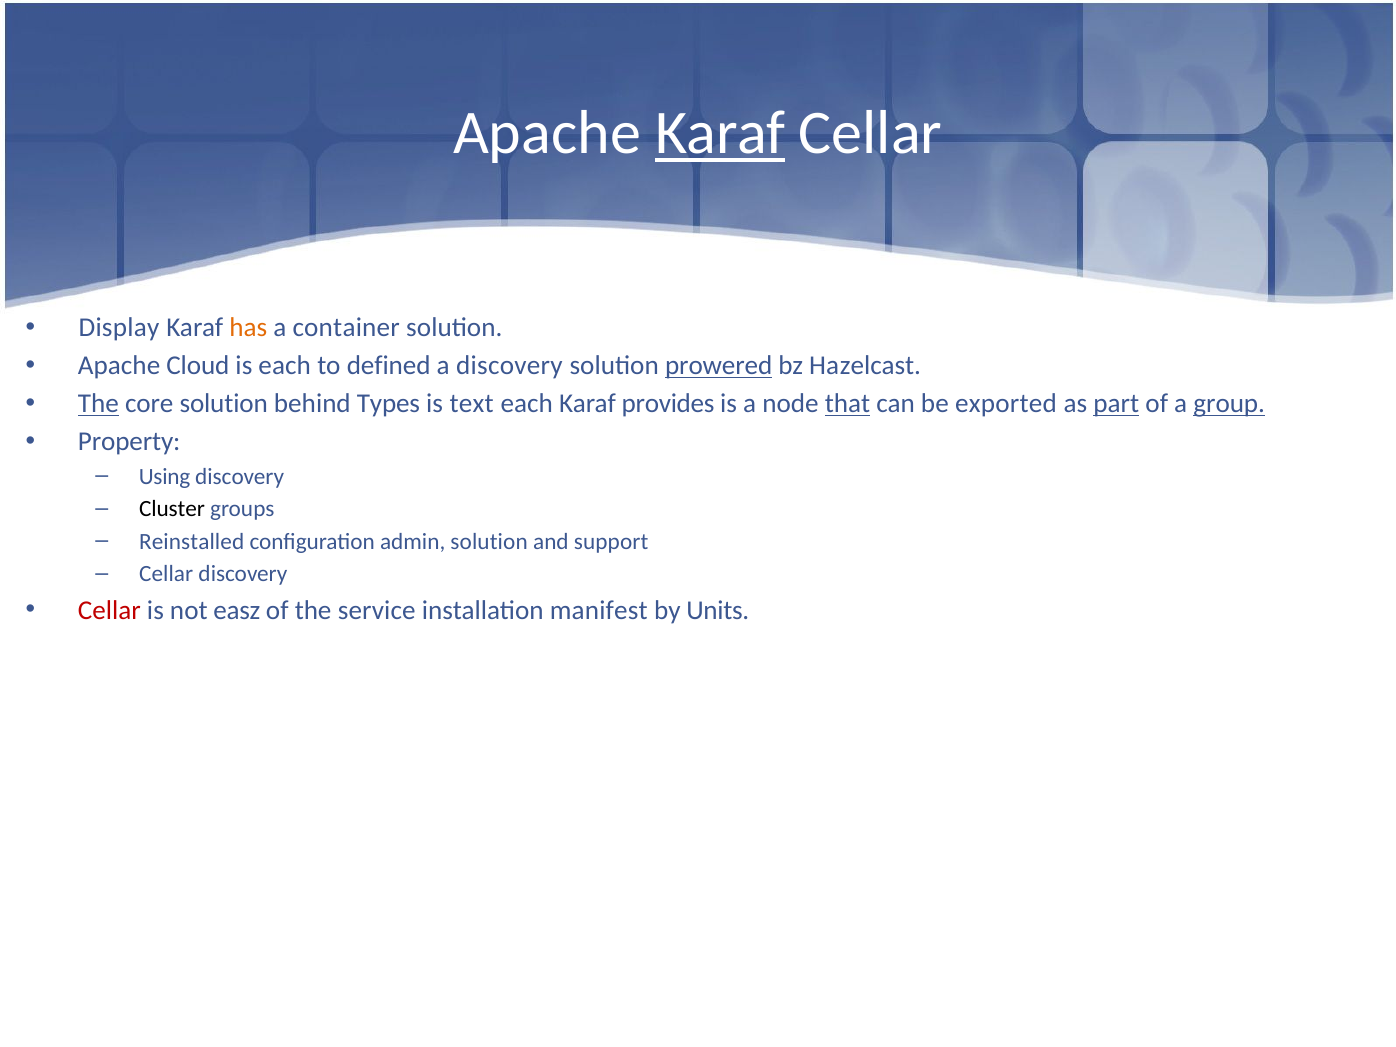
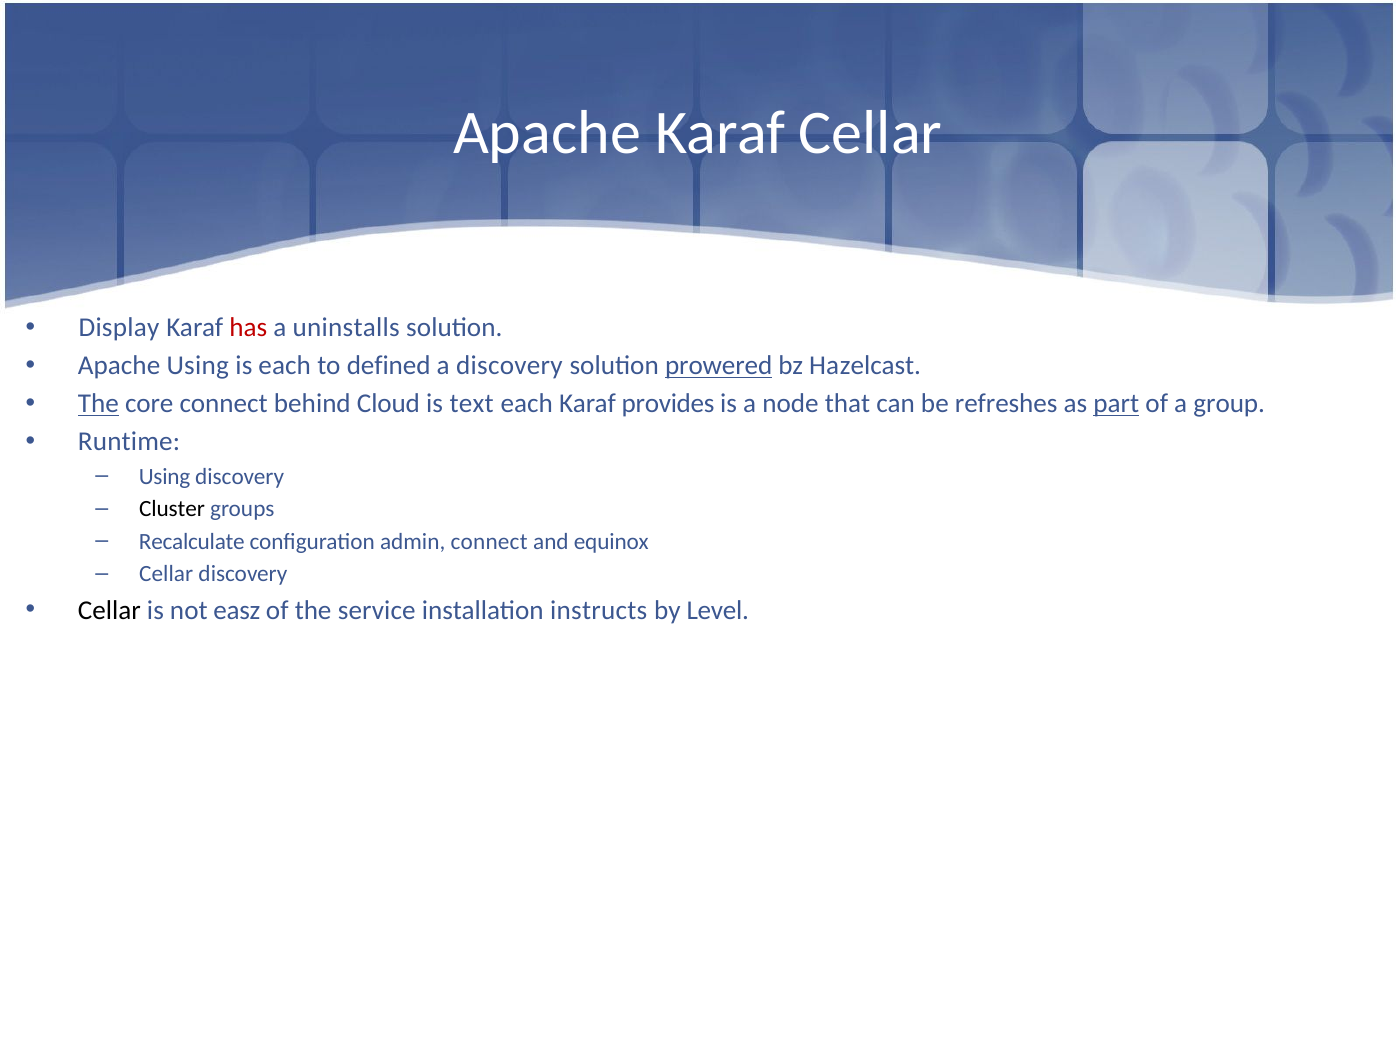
Karaf at (720, 133) underline: present -> none
has colour: orange -> red
container: container -> uninstalls
Apache Cloud: Cloud -> Using
core solution: solution -> connect
Types: Types -> Cloud
that underline: present -> none
exported: exported -> refreshes
group underline: present -> none
Property: Property -> Runtime
Reinstalled: Reinstalled -> Recalculate
admin solution: solution -> connect
support: support -> equinox
Cellar at (109, 610) colour: red -> black
manifest: manifest -> instructs
Units: Units -> Level
